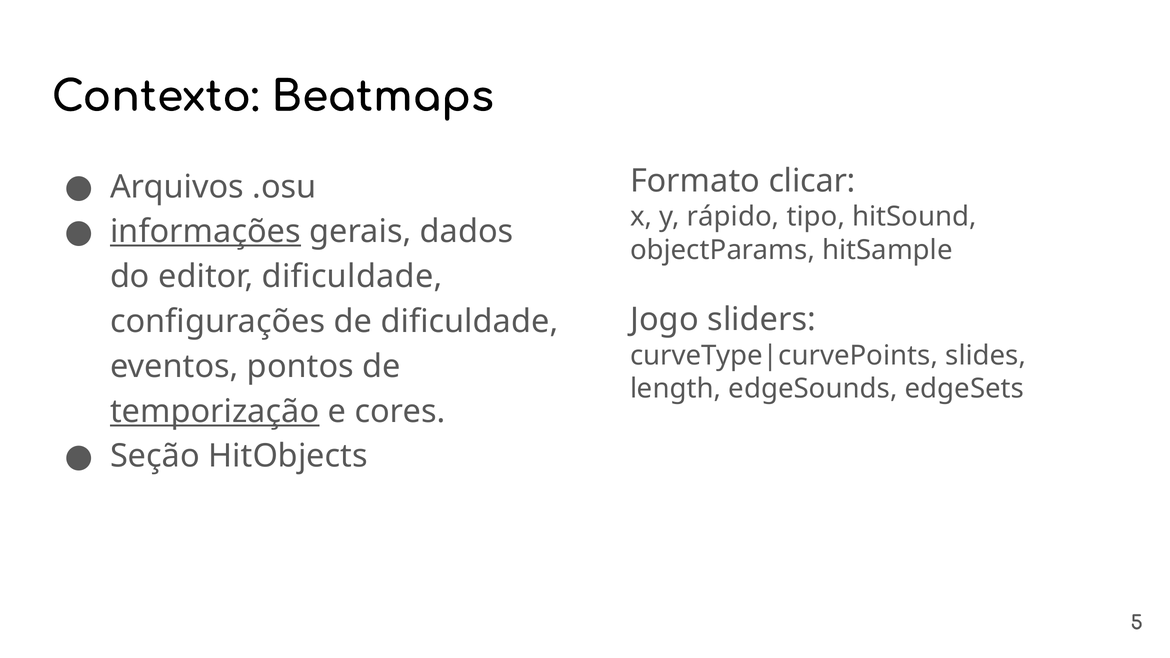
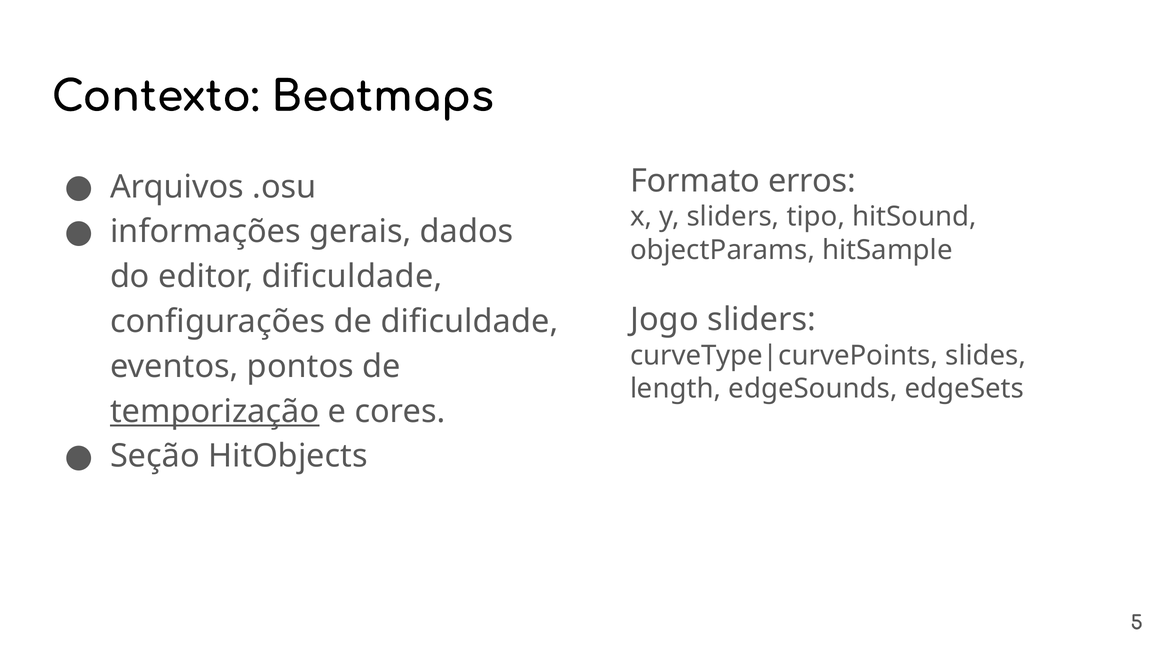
clicar: clicar -> erros
y rápido: rápido -> sliders
informações underline: present -> none
